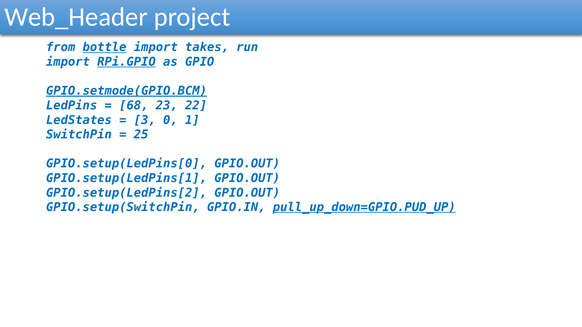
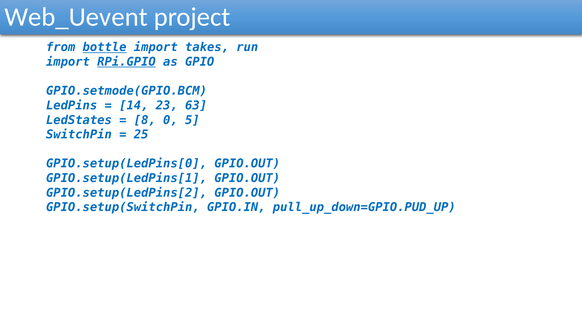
Web_Header: Web_Header -> Web_Uevent
GPIO.setmode(GPIO.BCM underline: present -> none
68: 68 -> 14
22: 22 -> 63
3: 3 -> 8
1: 1 -> 5
pull_up_down=GPIO.PUD_UP underline: present -> none
